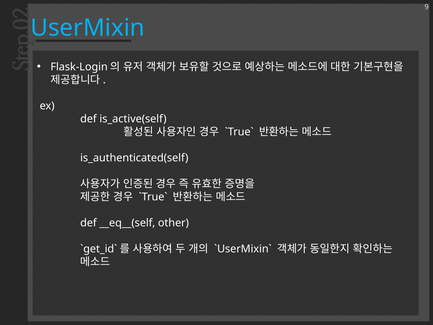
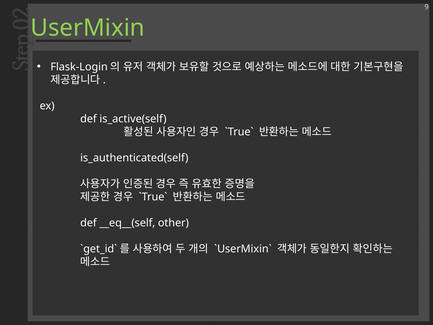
UserMixin colour: light blue -> light green
